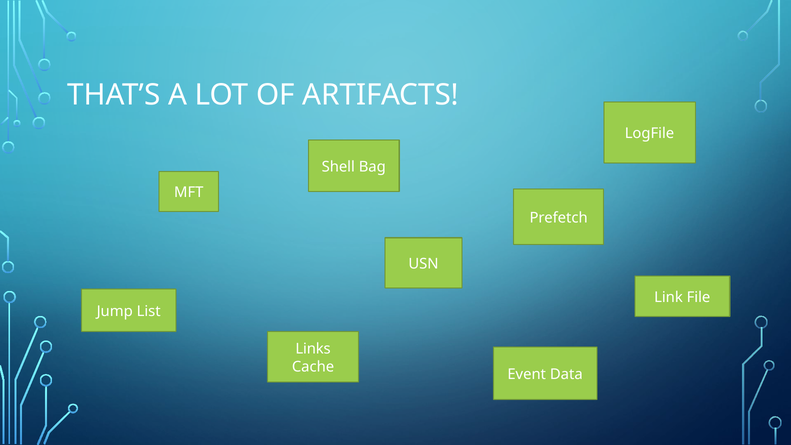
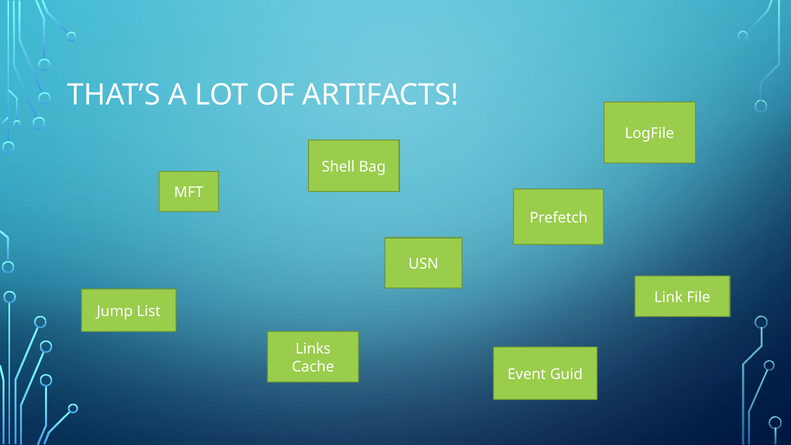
Data: Data -> Guid
